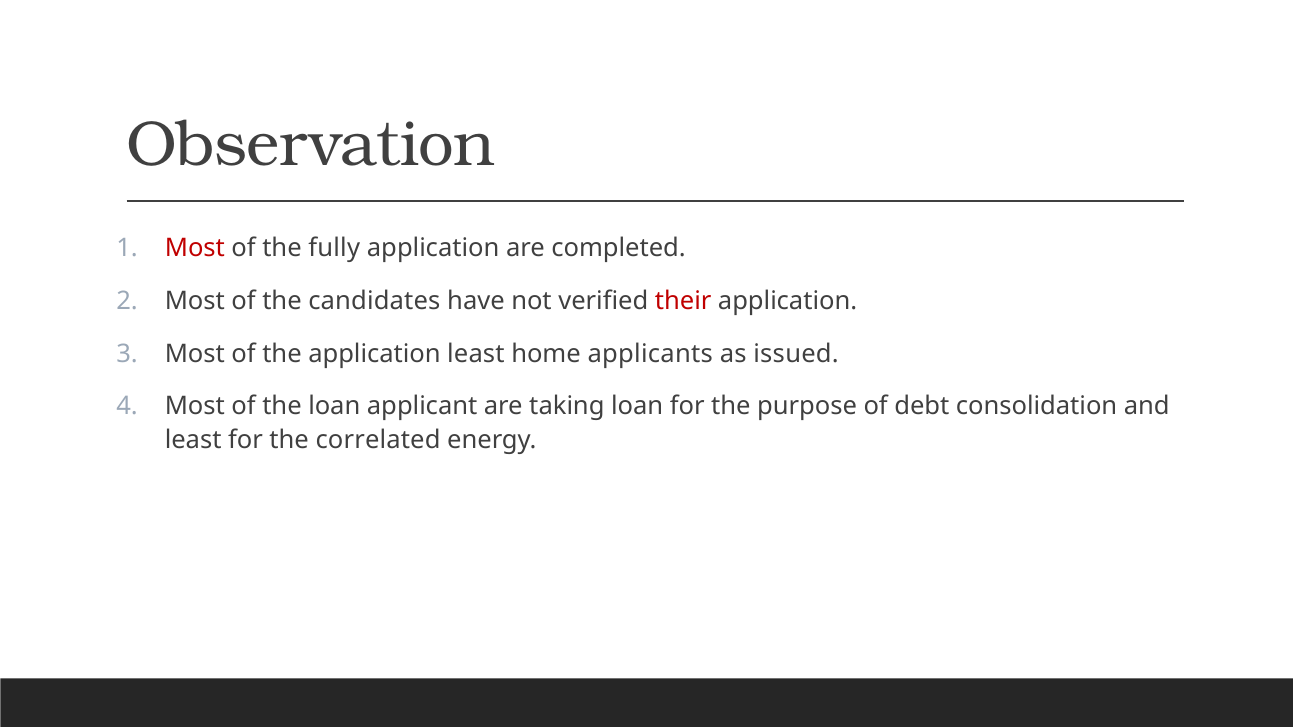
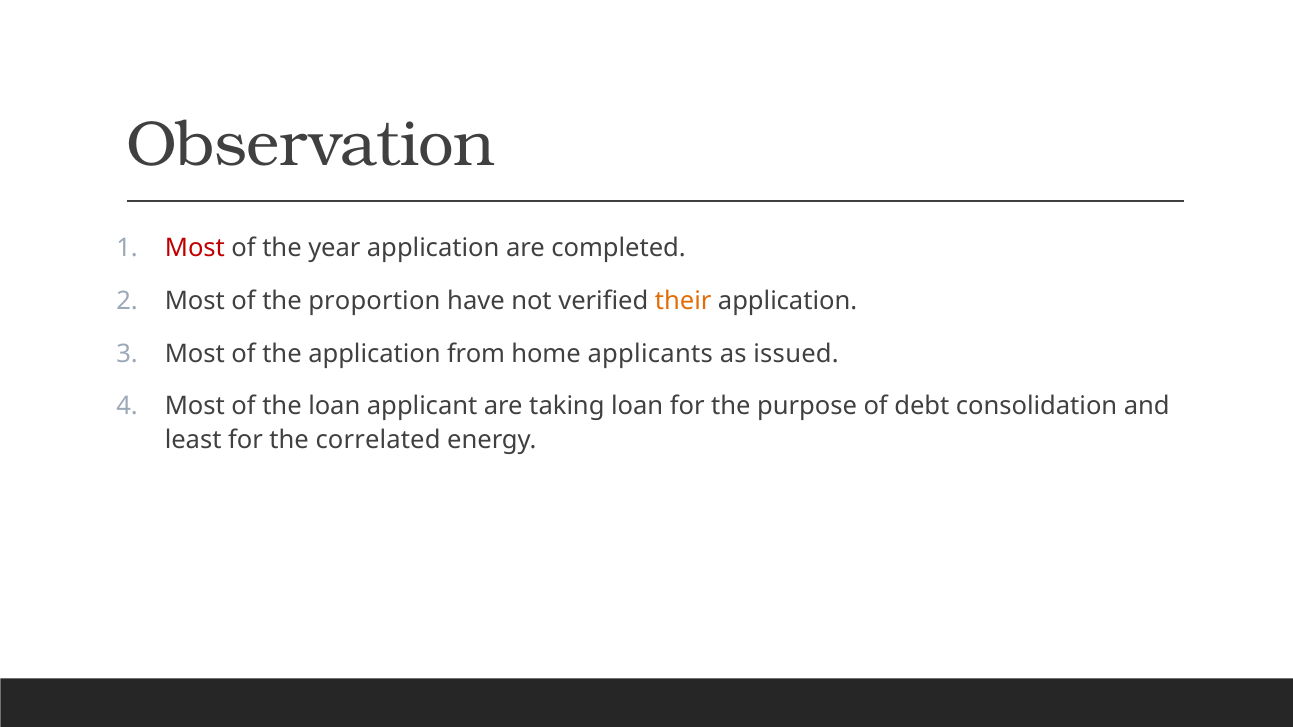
fully: fully -> year
candidates: candidates -> proportion
their colour: red -> orange
application least: least -> from
